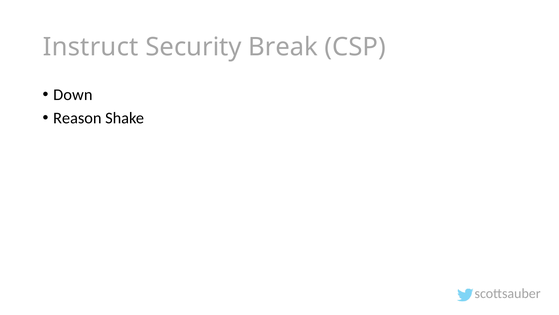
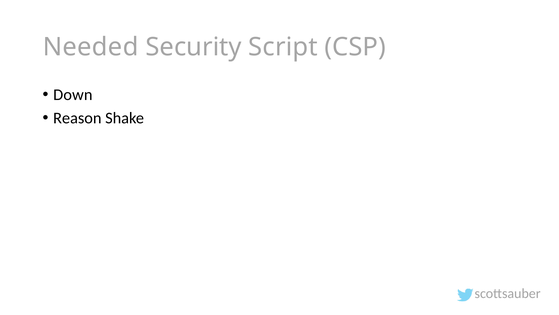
Instruct: Instruct -> Needed
Break: Break -> Script
